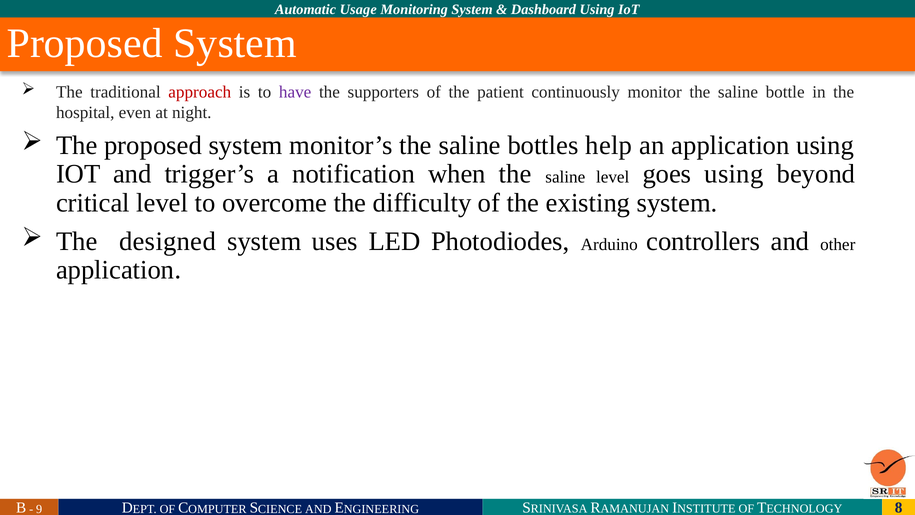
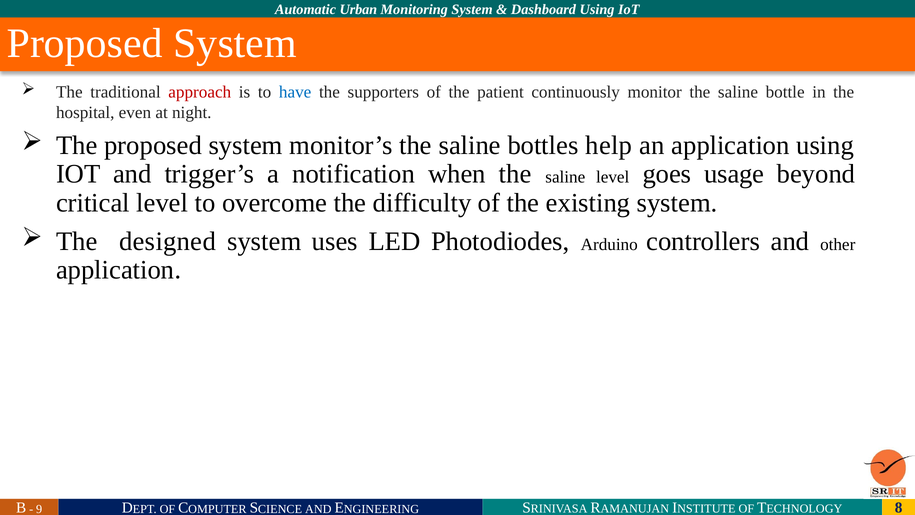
Usage: Usage -> Urban
have colour: purple -> blue
goes using: using -> usage
